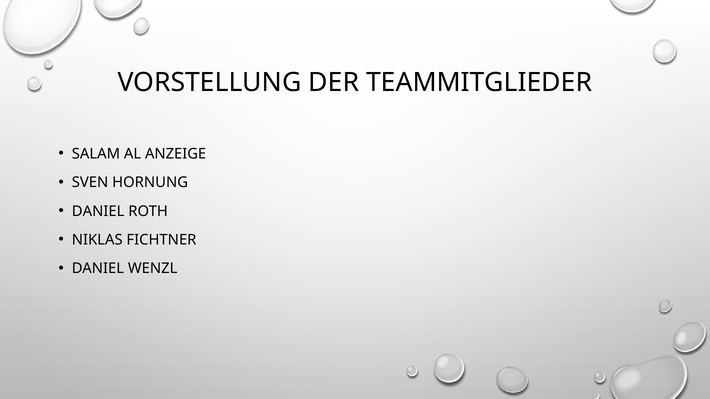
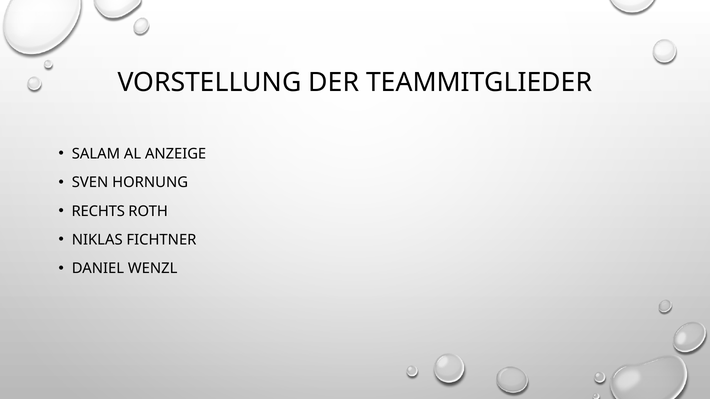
DANIEL at (98, 211): DANIEL -> RECHTS
